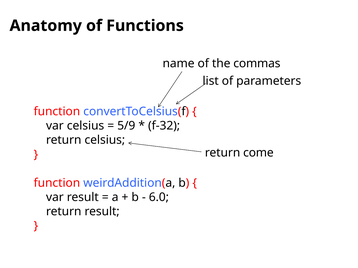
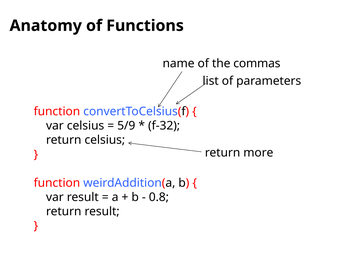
come: come -> more
6.0: 6.0 -> 0.8
